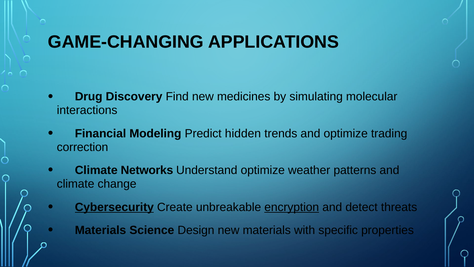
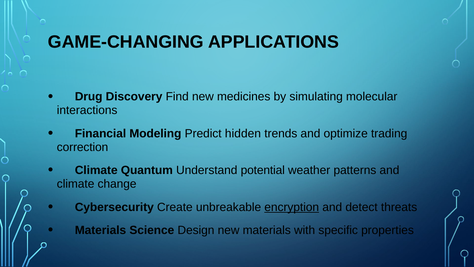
Networks: Networks -> Quantum
Understand optimize: optimize -> potential
Cybersecurity underline: present -> none
